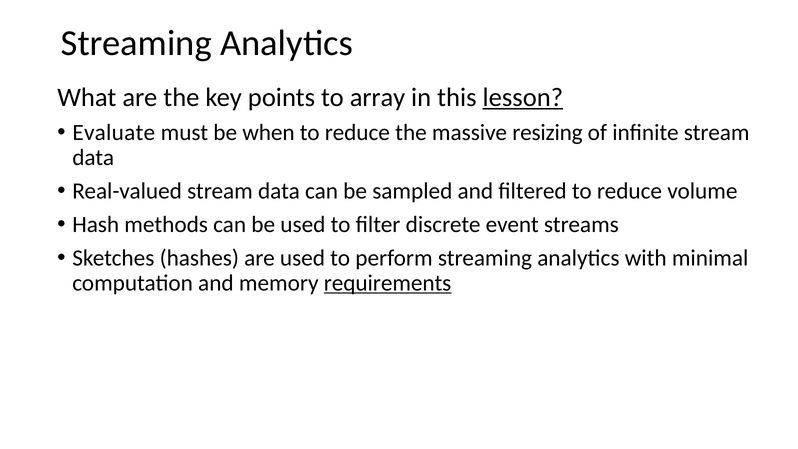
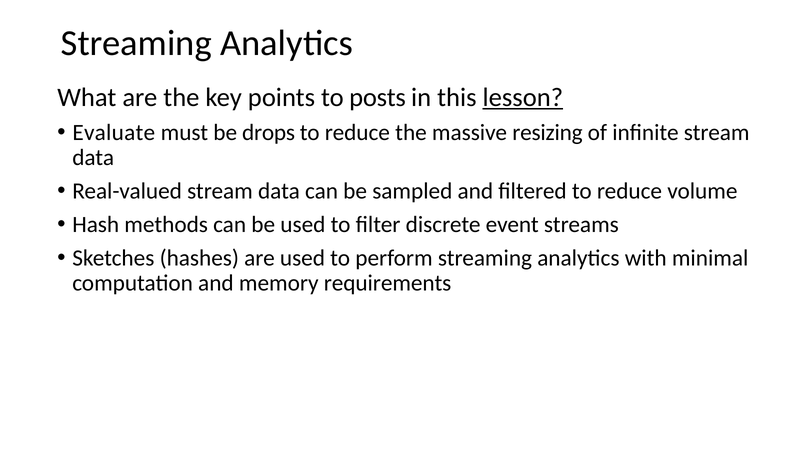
array: array -> posts
when: when -> drops
requirements underline: present -> none
